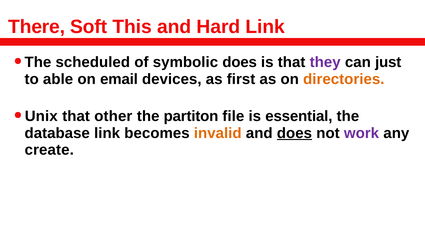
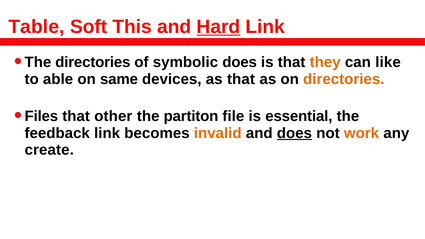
There: There -> Table
Hard underline: none -> present
The scheduled: scheduled -> directories
they colour: purple -> orange
just: just -> like
email: email -> same
as first: first -> that
Unix: Unix -> Files
database: database -> feedback
work colour: purple -> orange
